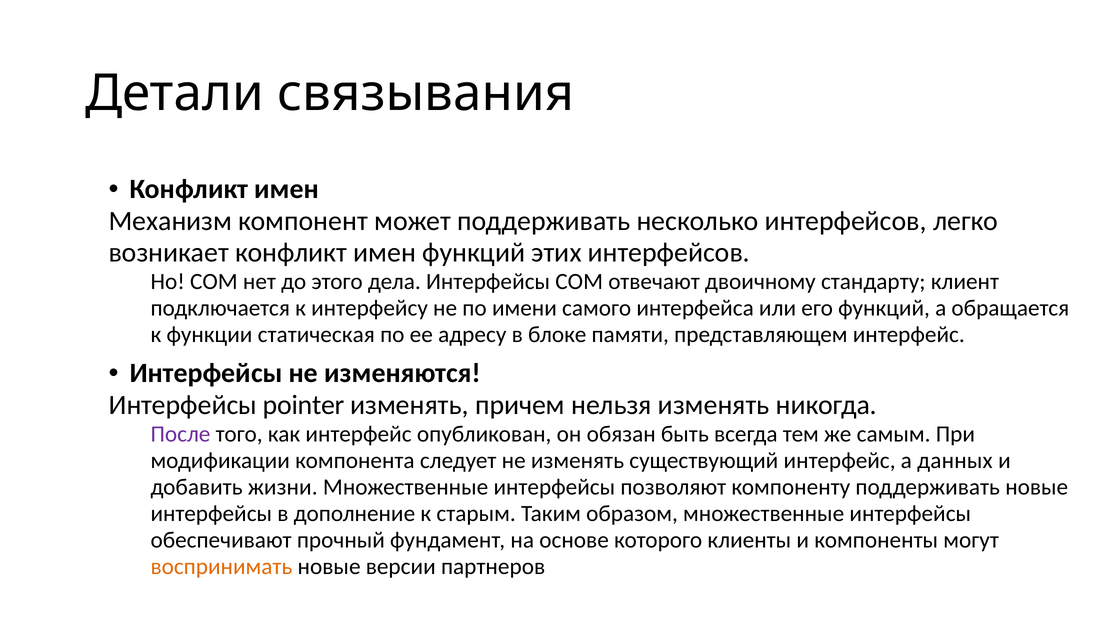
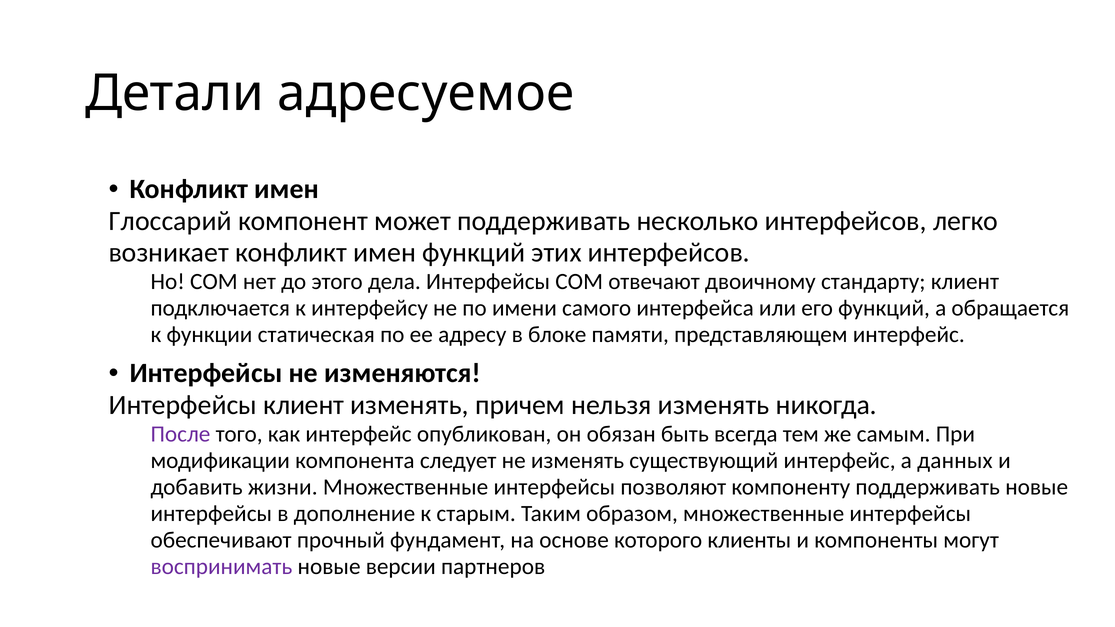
связывания: связывания -> адресуемое
Механизм: Механизм -> Глоссарий
Интерфейсы pointer: pointer -> клиент
воспринимать colour: orange -> purple
